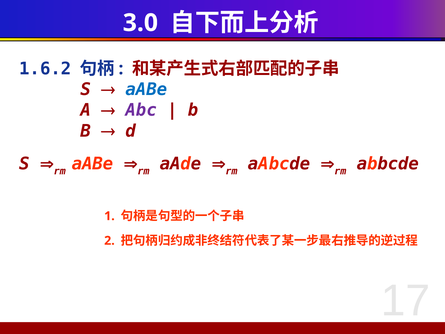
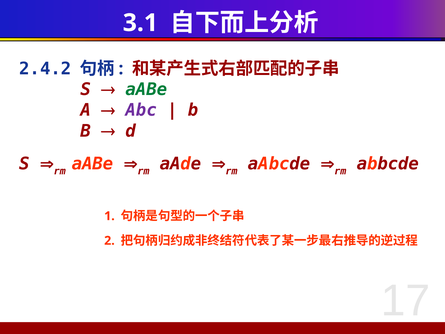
3.0: 3.0 -> 3.1
1.6.2: 1.6.2 -> 2.4.2
aABe at (146, 89) colour: blue -> green
